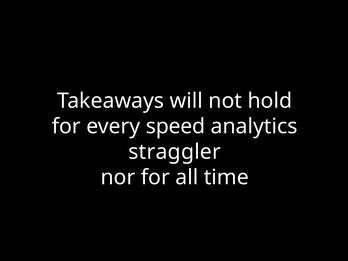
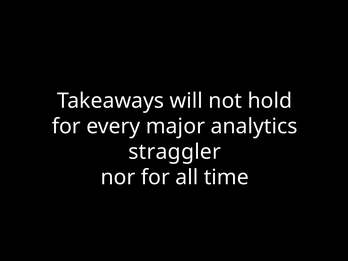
speed: speed -> major
